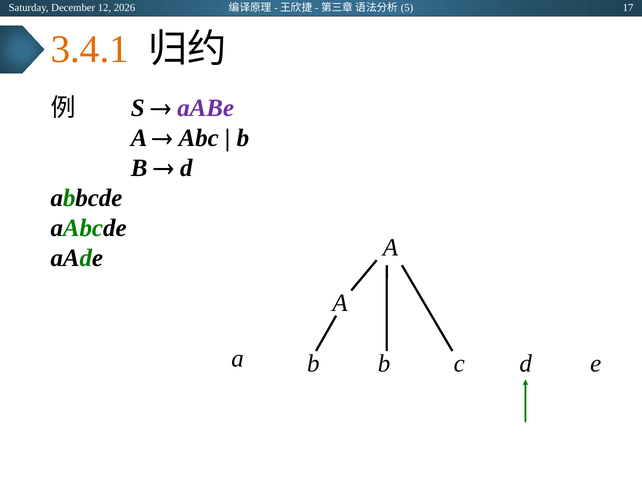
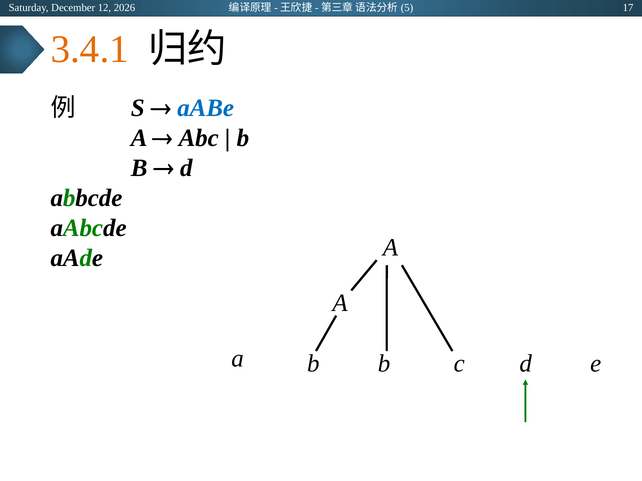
aABe colour: purple -> blue
